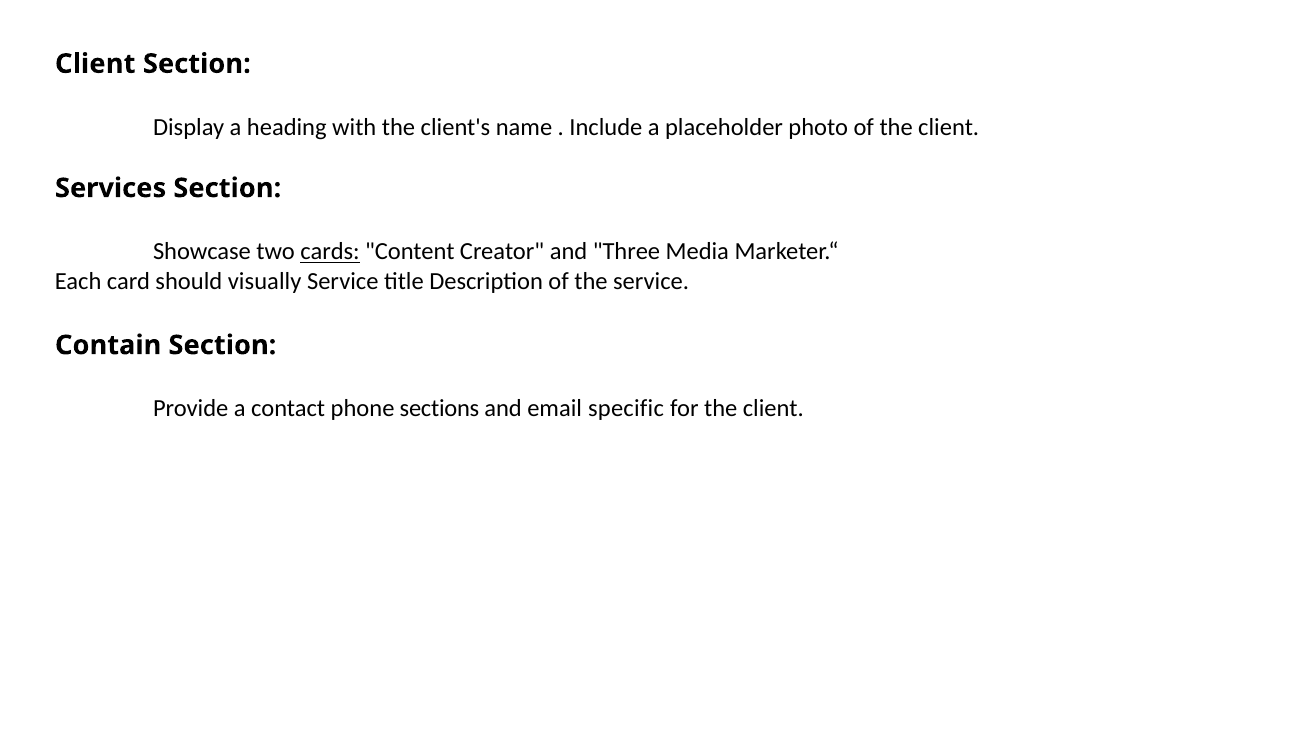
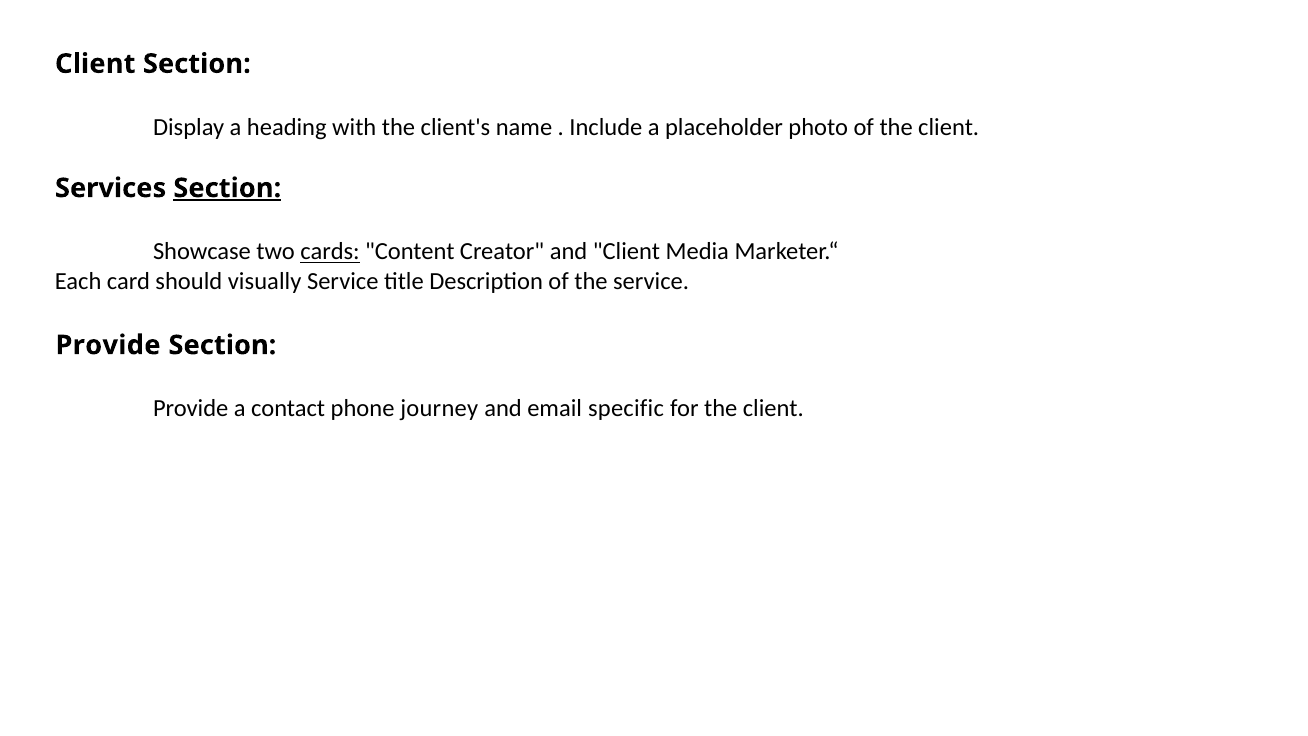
Section at (227, 188) underline: none -> present
and Three: Three -> Client
Contain at (108, 345): Contain -> Provide
sections: sections -> journey
